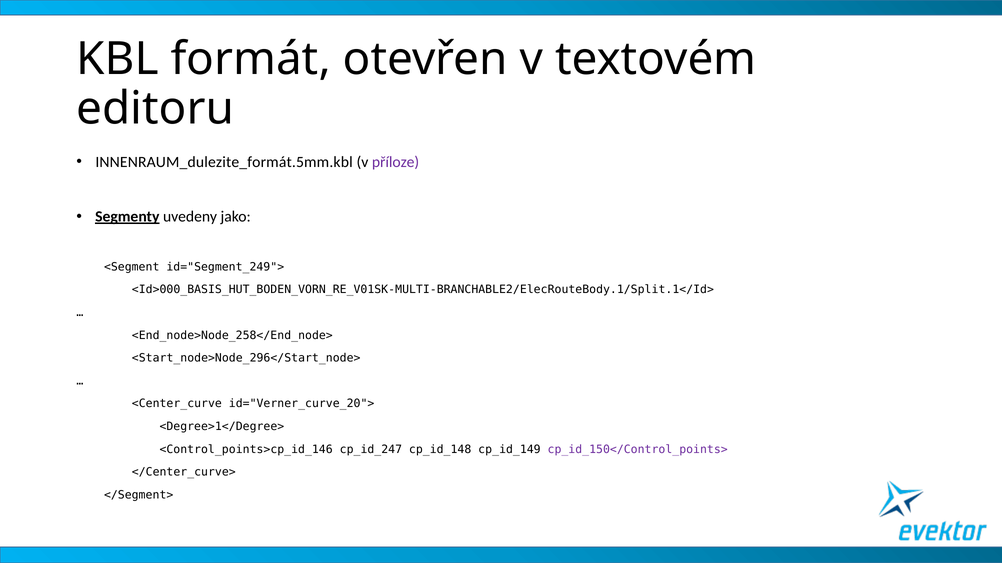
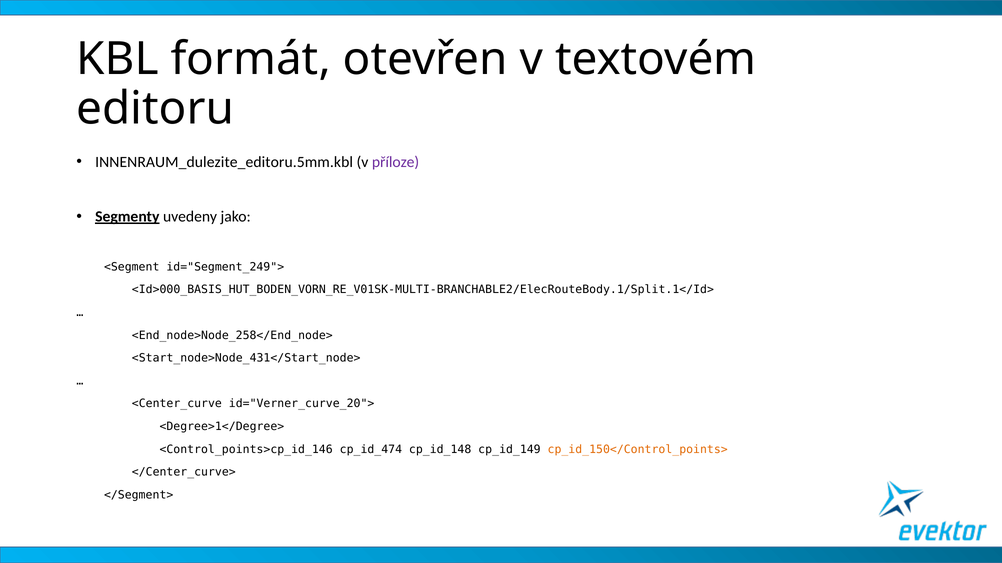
INNENRAUM_dulezite_formát.5mm.kbl: INNENRAUM_dulezite_formát.5mm.kbl -> INNENRAUM_dulezite_editoru.5mm.kbl
<Start_node>Node_296</Start_node>: <Start_node>Node_296</Start_node> -> <Start_node>Node_431</Start_node>
cp_id_247: cp_id_247 -> cp_id_474
cp_id_150</Control_points> colour: purple -> orange
